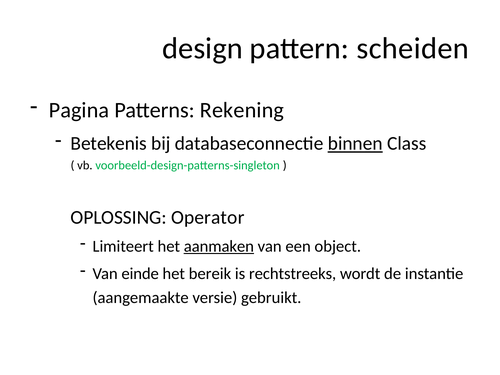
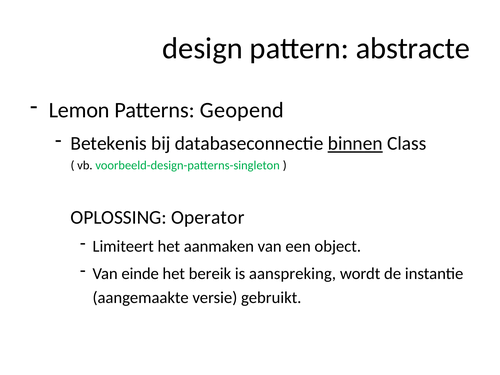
scheiden: scheiden -> abstracte
Pagina: Pagina -> Lemon
Rekening: Rekening -> Geopend
aanmaken underline: present -> none
rechtstreeks: rechtstreeks -> aanspreking
